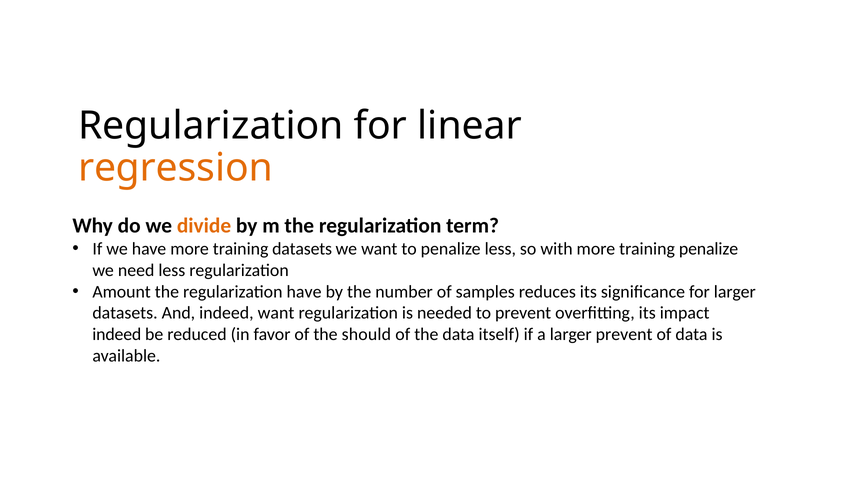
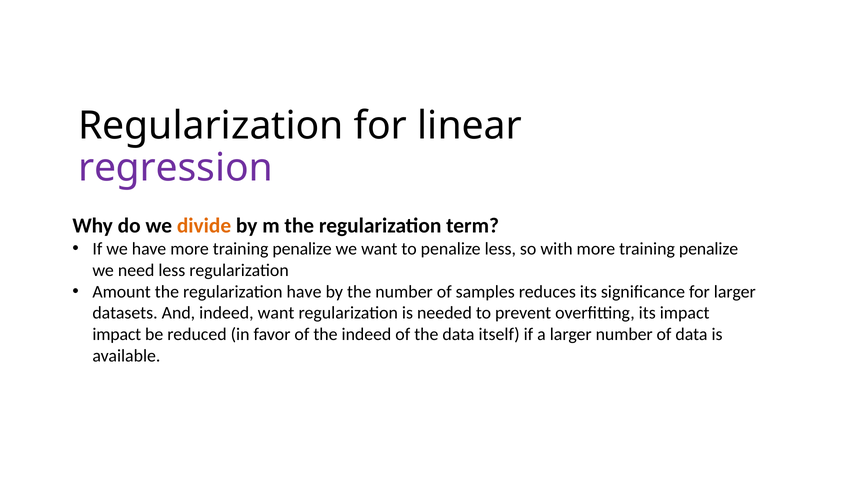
regression colour: orange -> purple
have more training datasets: datasets -> penalize
indeed at (117, 334): indeed -> impact
the should: should -> indeed
larger prevent: prevent -> number
